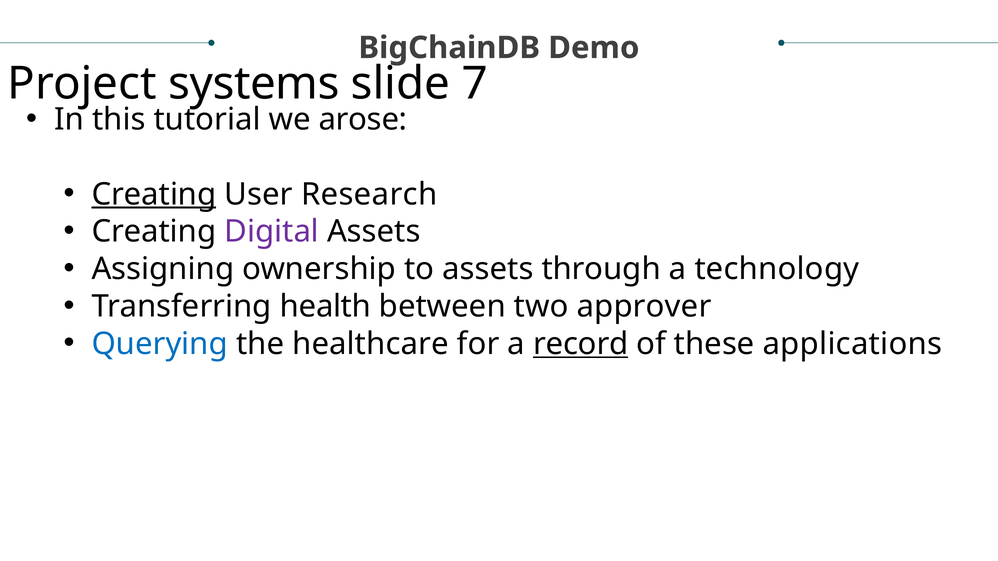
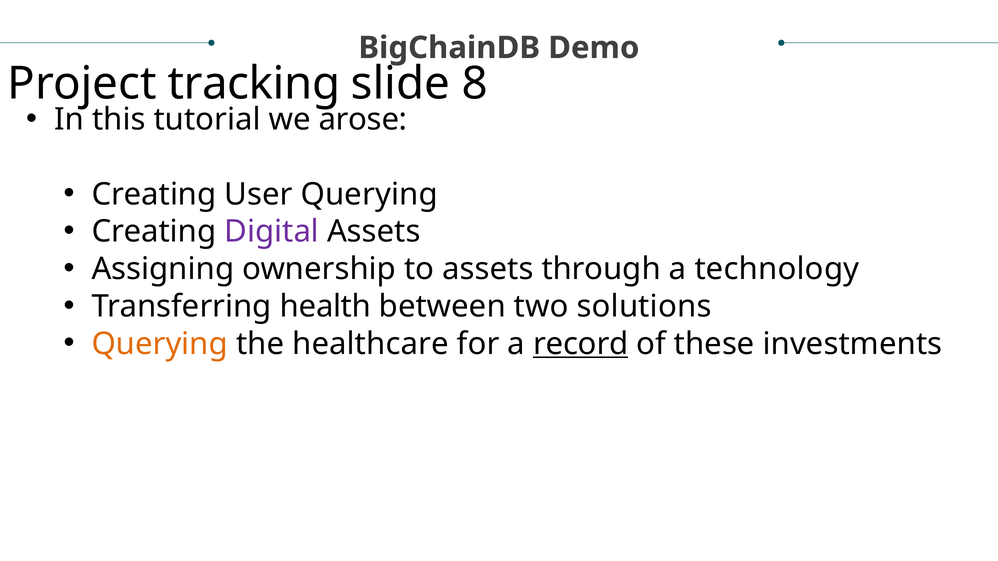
systems: systems -> tracking
7: 7 -> 8
Creating at (154, 194) underline: present -> none
User Research: Research -> Querying
approver: approver -> solutions
Querying at (160, 344) colour: blue -> orange
applications: applications -> investments
